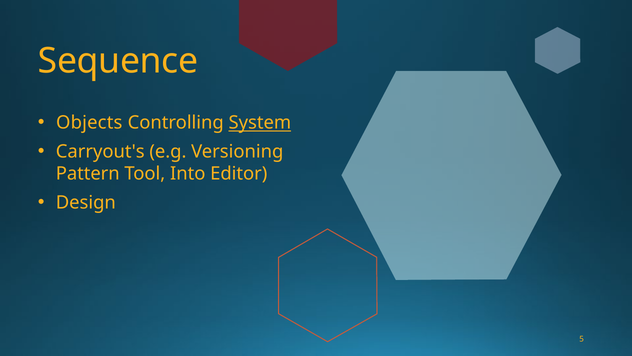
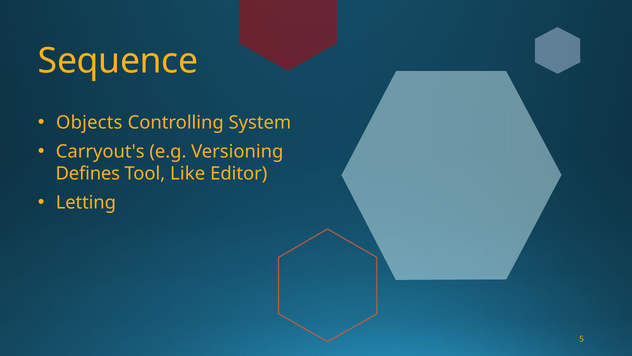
System underline: present -> none
Pattern: Pattern -> Defines
Into: Into -> Like
Design: Design -> Letting
